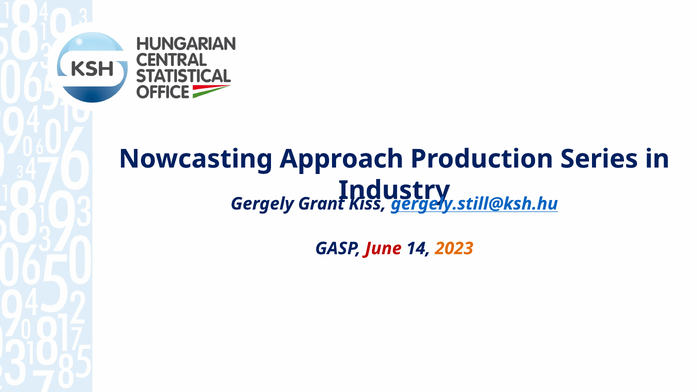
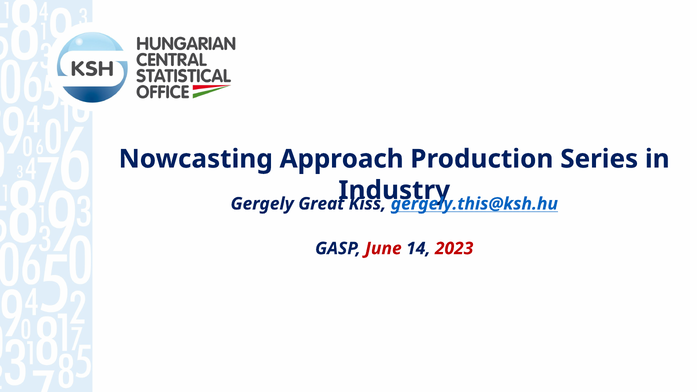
Grant: Grant -> Great
gergely.still@ksh.hu: gergely.still@ksh.hu -> gergely.this@ksh.hu
2023 colour: orange -> red
